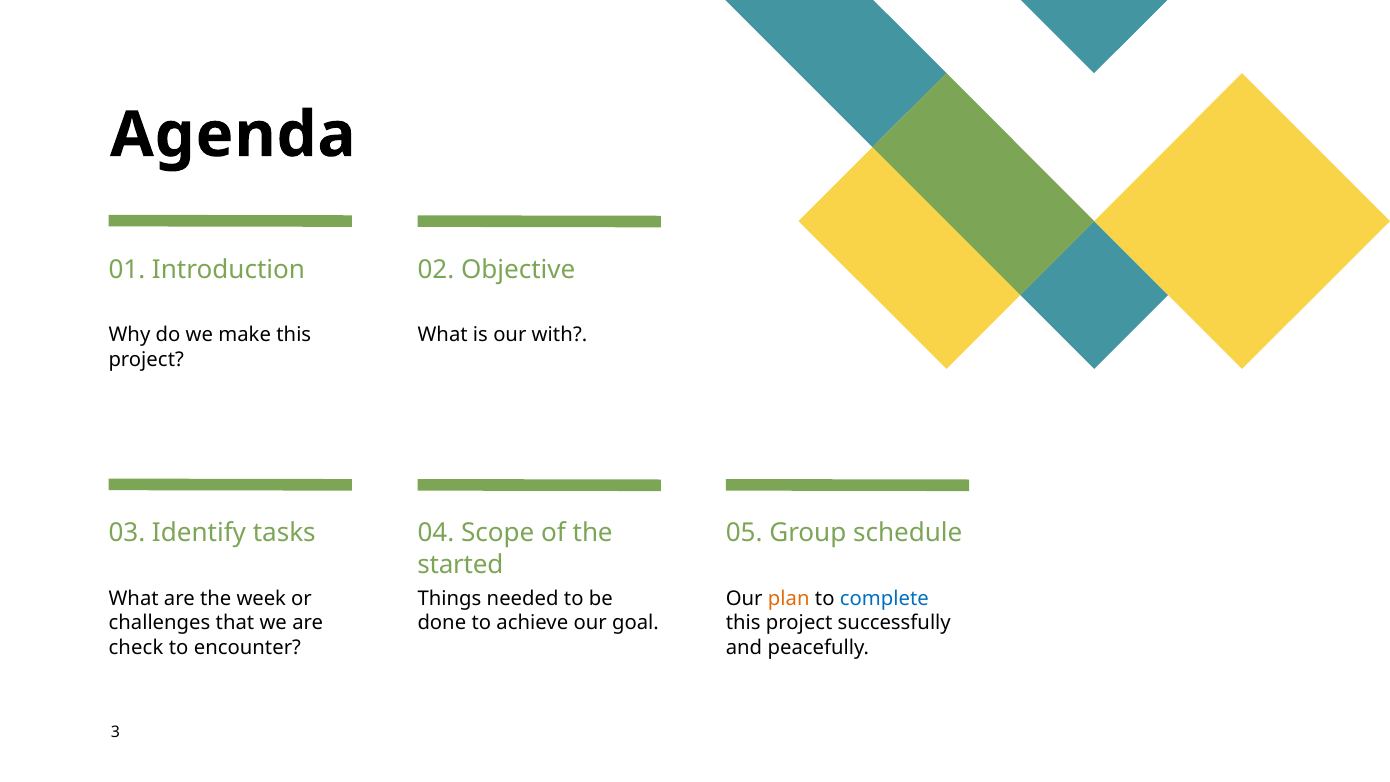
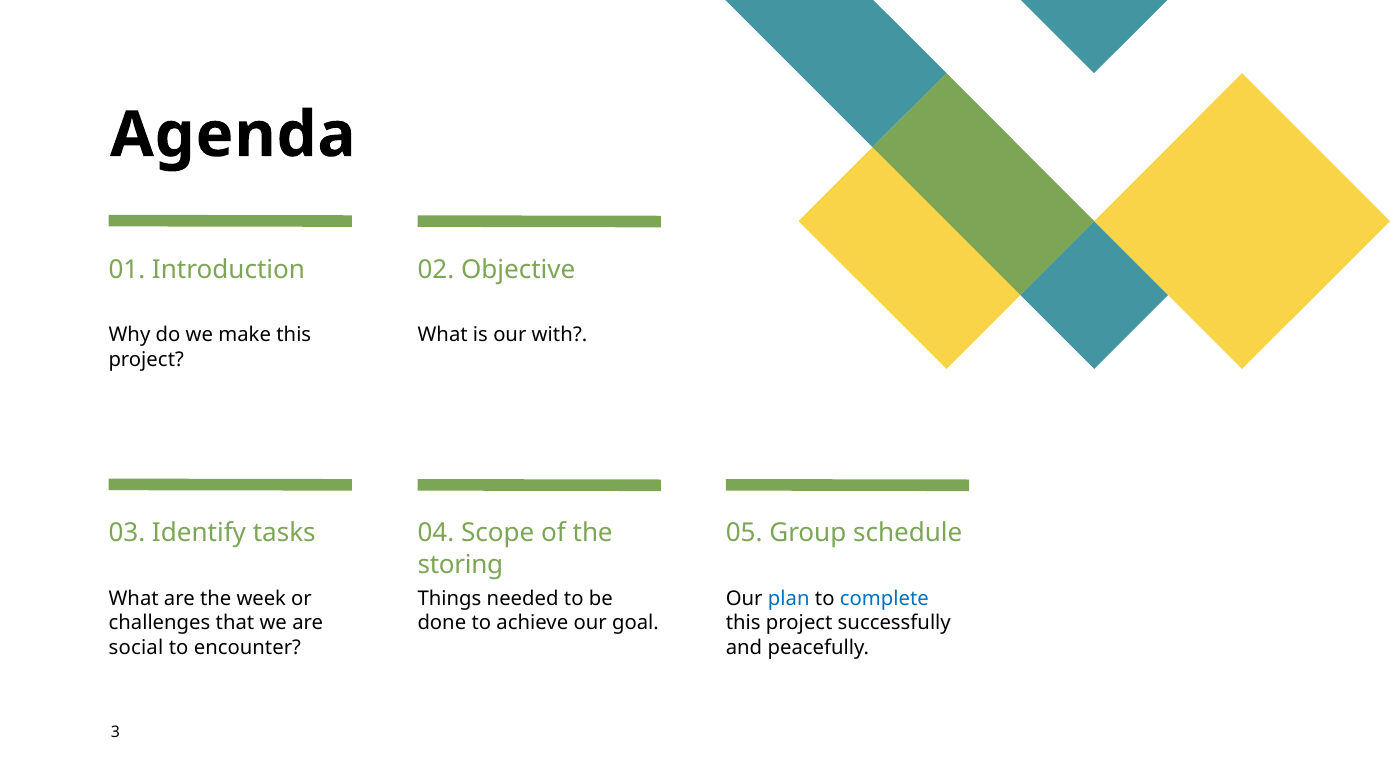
started: started -> storing
plan colour: orange -> blue
check: check -> social
